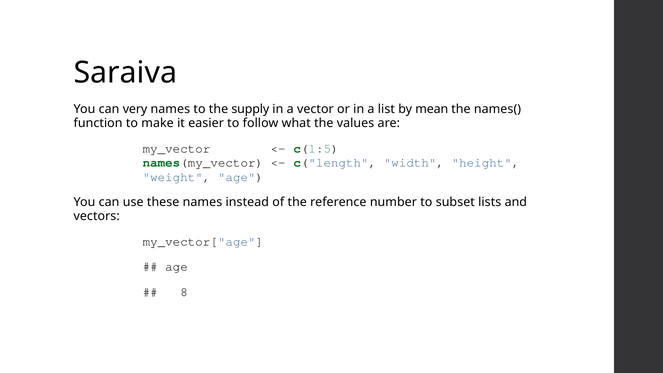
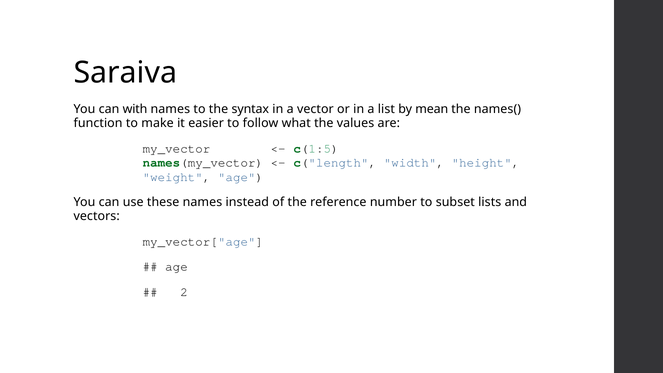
very: very -> with
supply: supply -> syntax
8: 8 -> 2
